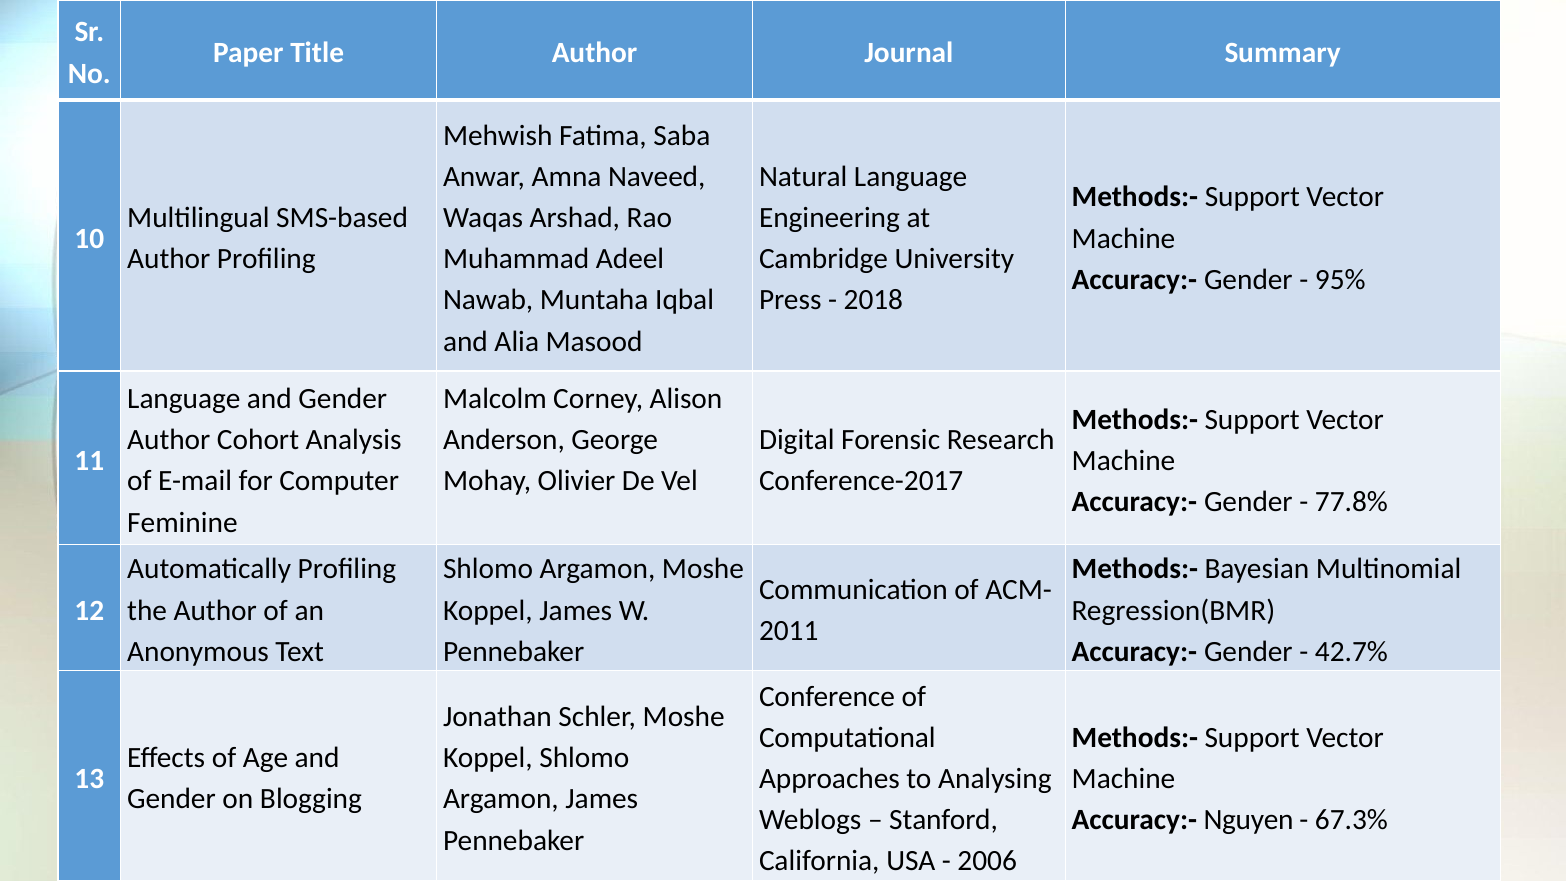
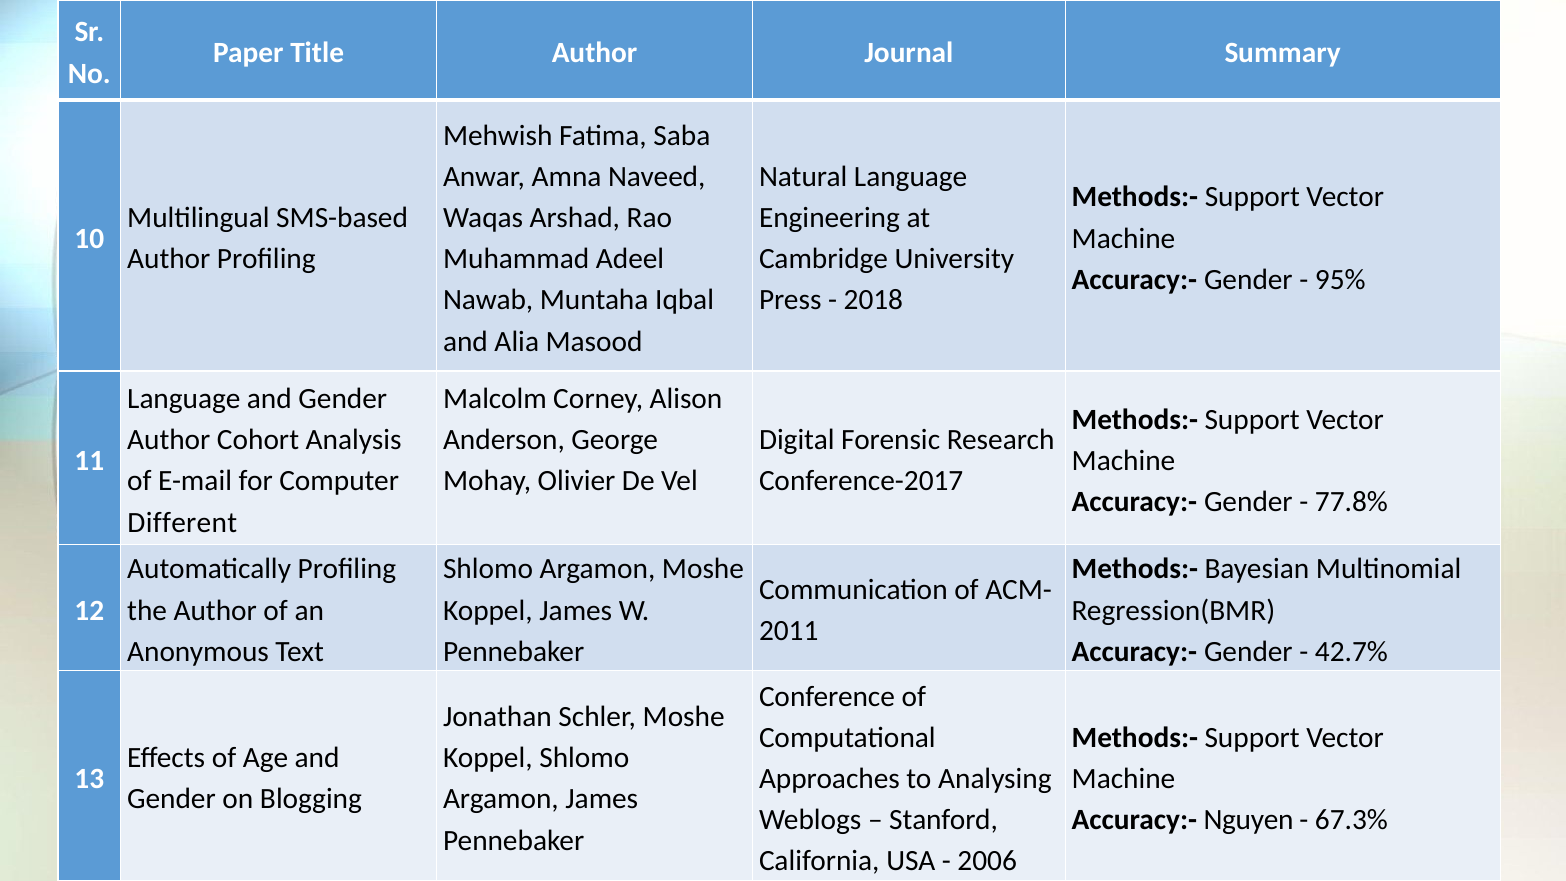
Feminine: Feminine -> Different
